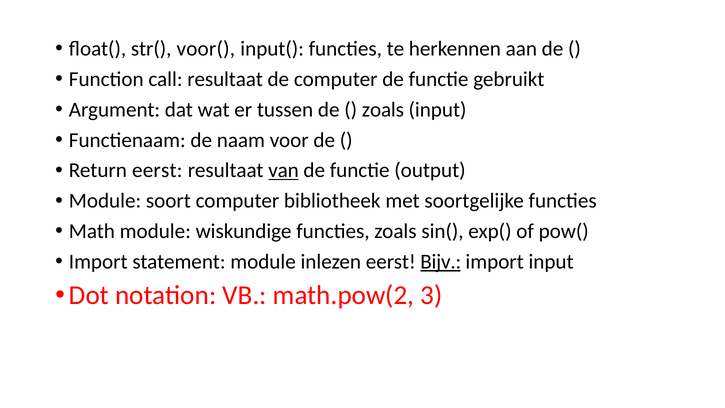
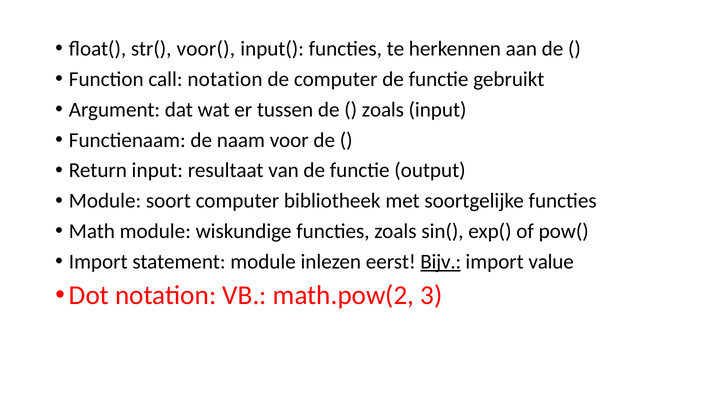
call resultaat: resultaat -> notation
Return eerst: eerst -> input
van underline: present -> none
import input: input -> value
